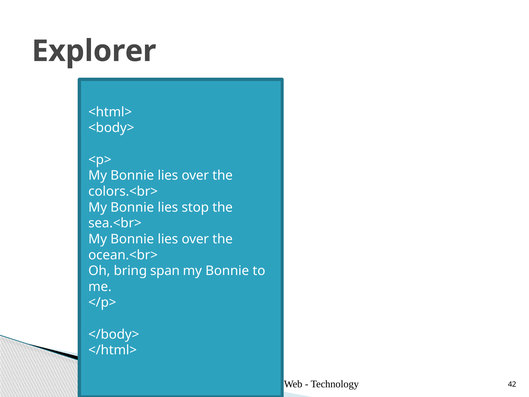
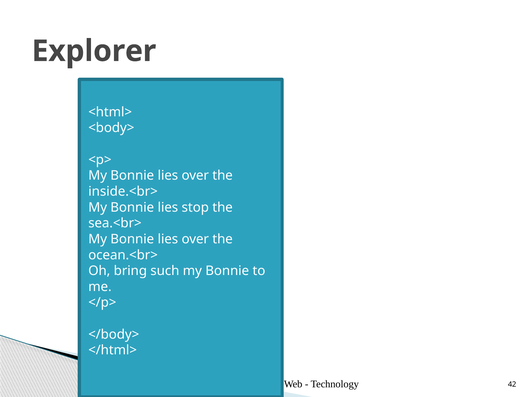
colors.<br>: colors.<br> -> inside.<br>
span: span -> such
